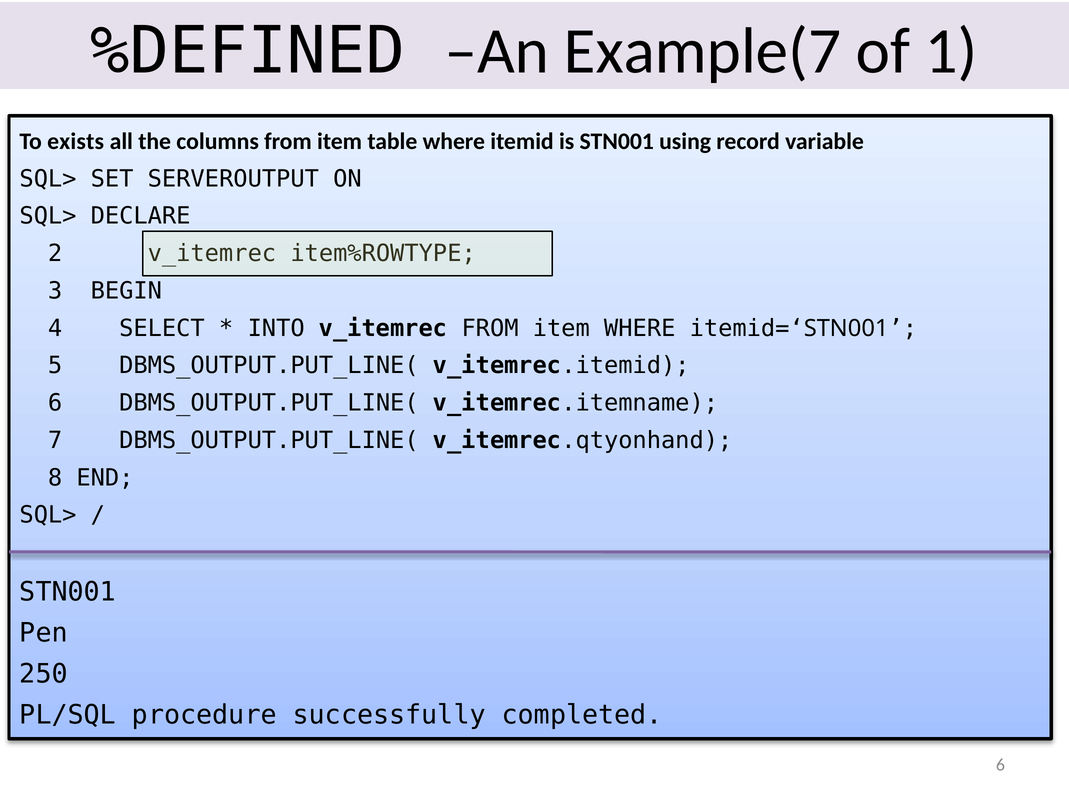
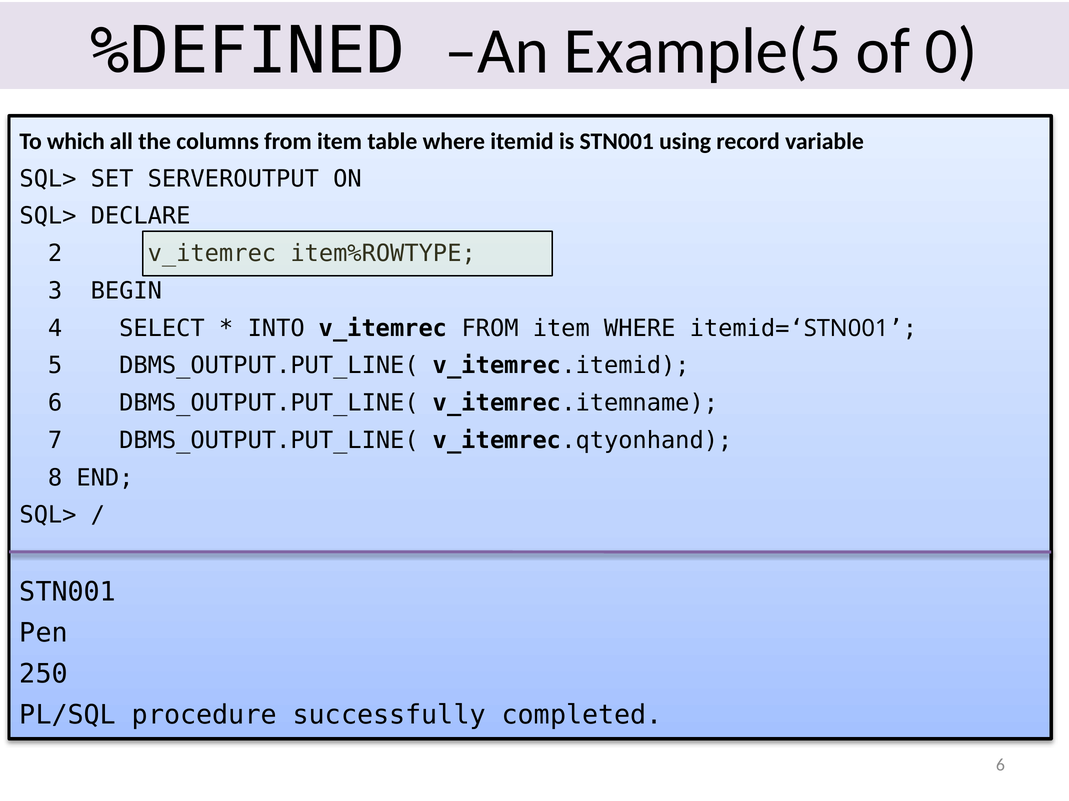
Example(7: Example(7 -> Example(5
1: 1 -> 0
exists: exists -> which
